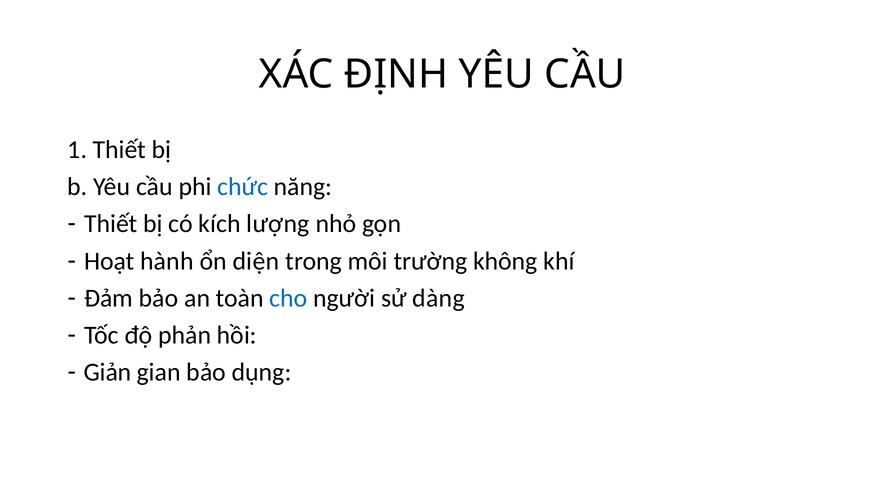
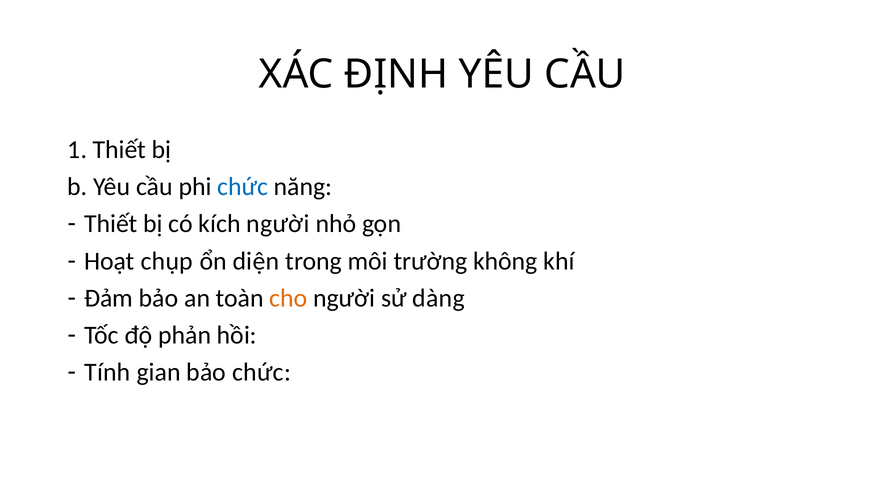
kích lượng: lượng -> người
hành: hành -> chụp
cho colour: blue -> orange
Giản: Giản -> Tính
bảo dụng: dụng -> chức
